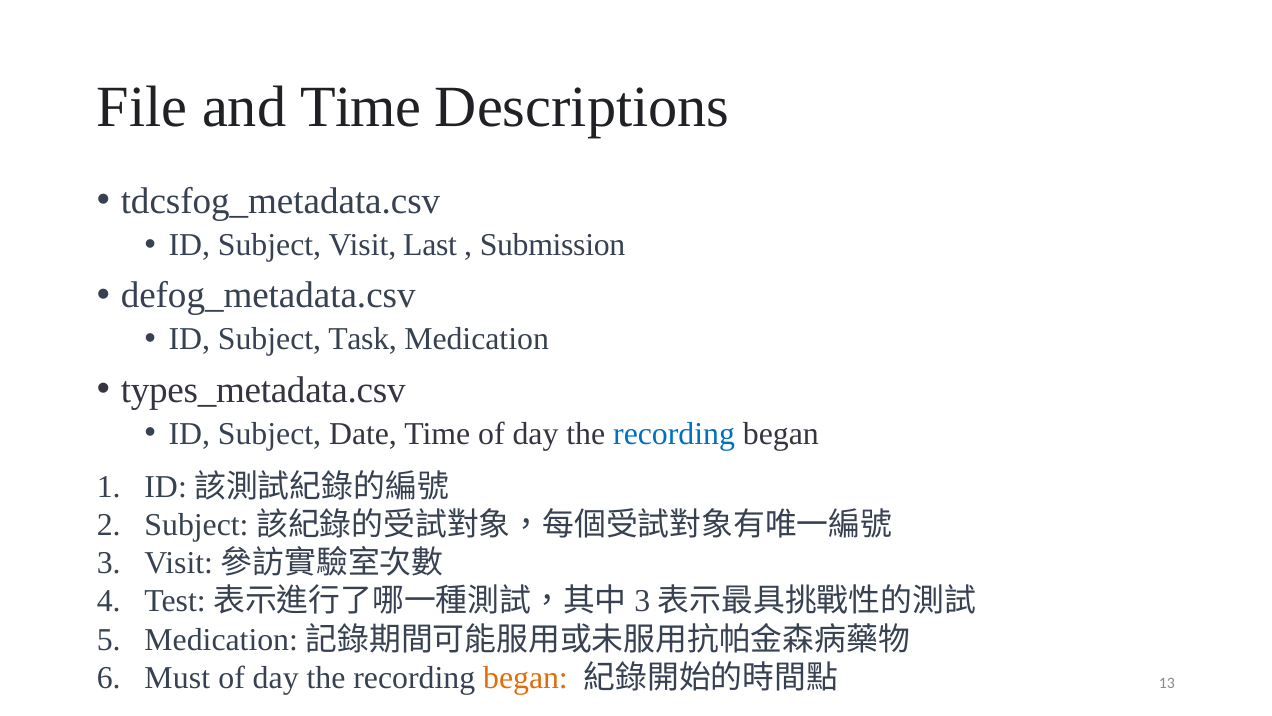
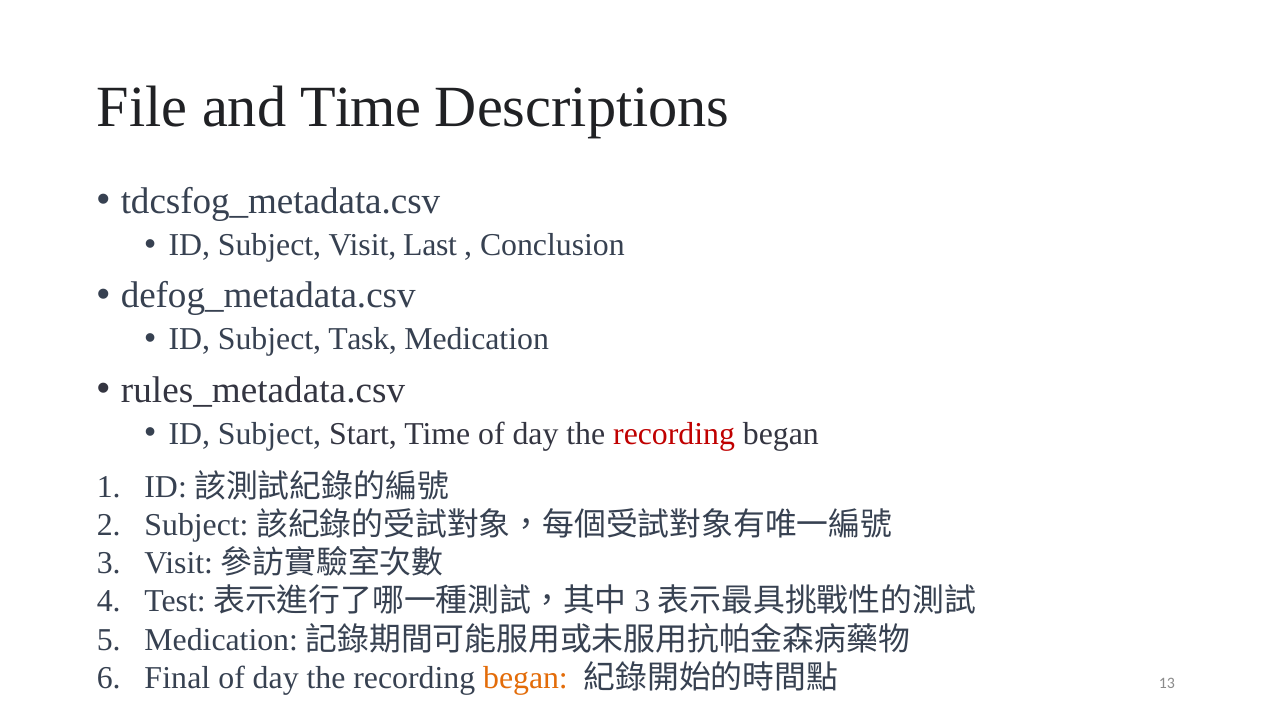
Submission: Submission -> Conclusion
types_metadata.csv: types_metadata.csv -> rules_metadata.csv
Date: Date -> Start
recording at (674, 433) colour: blue -> red
Must: Must -> Final
